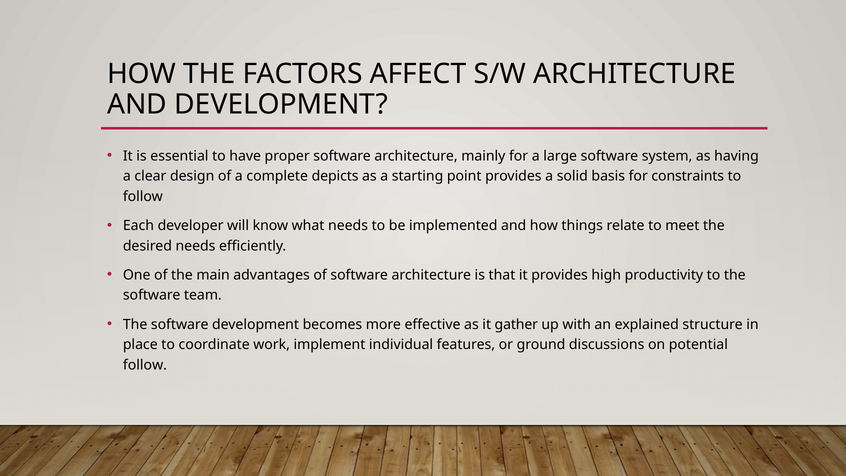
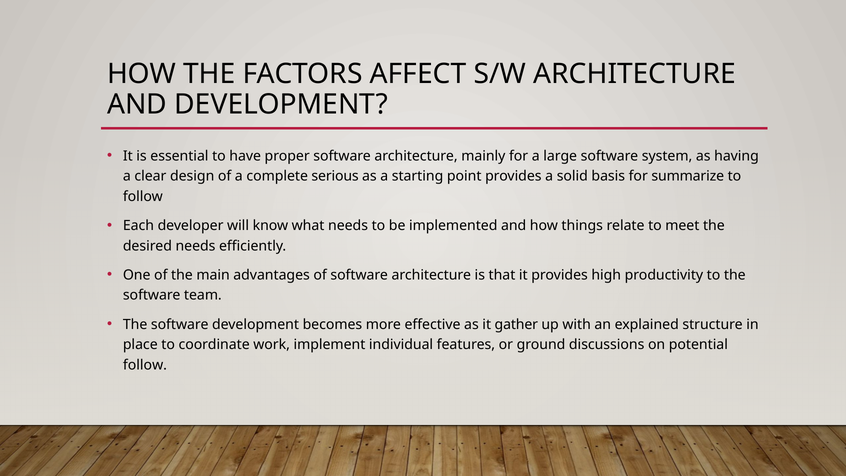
depicts: depicts -> serious
constraints: constraints -> summarize
